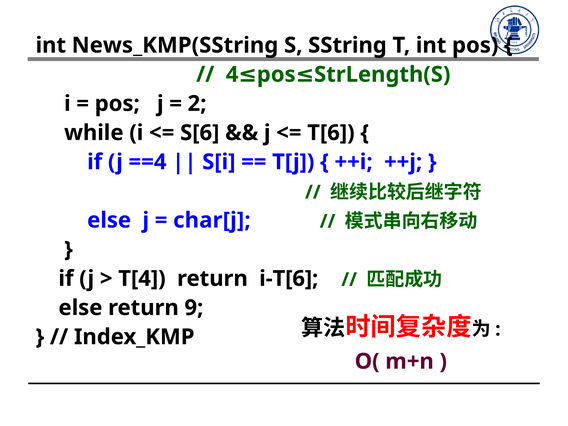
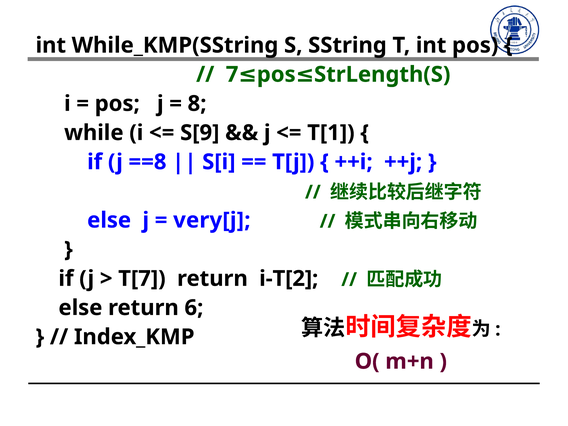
News_KMP(SString: News_KMP(SString -> While_KMP(SString
4: 4 -> 7
2: 2 -> 8
S[6: S[6 -> S[9
T[6: T[6 -> T[1
==4: ==4 -> ==8
char[j: char[j -> very[j
T[4: T[4 -> T[7
i-T[6: i-T[6 -> i-T[2
9: 9 -> 6
